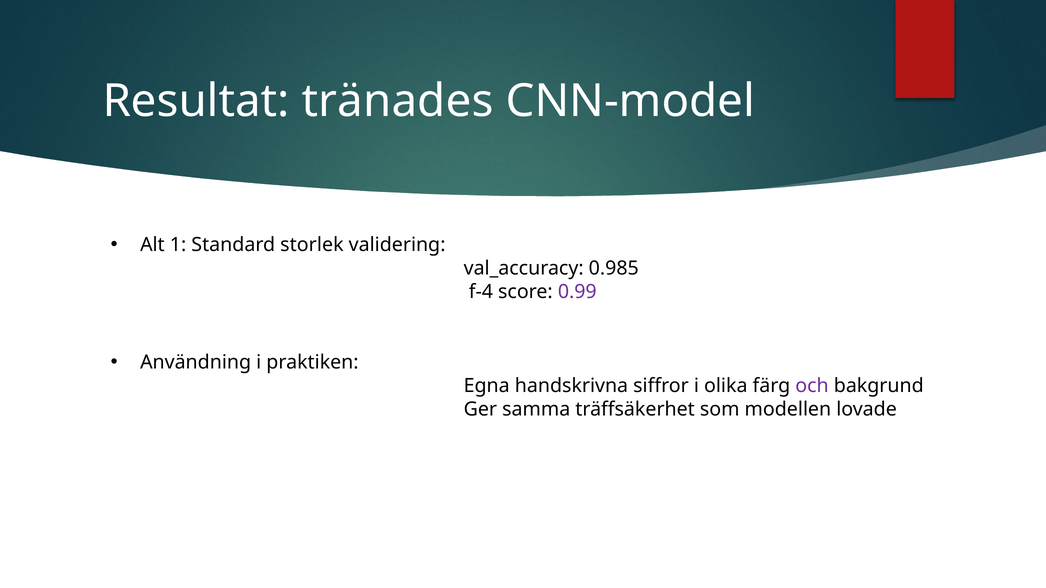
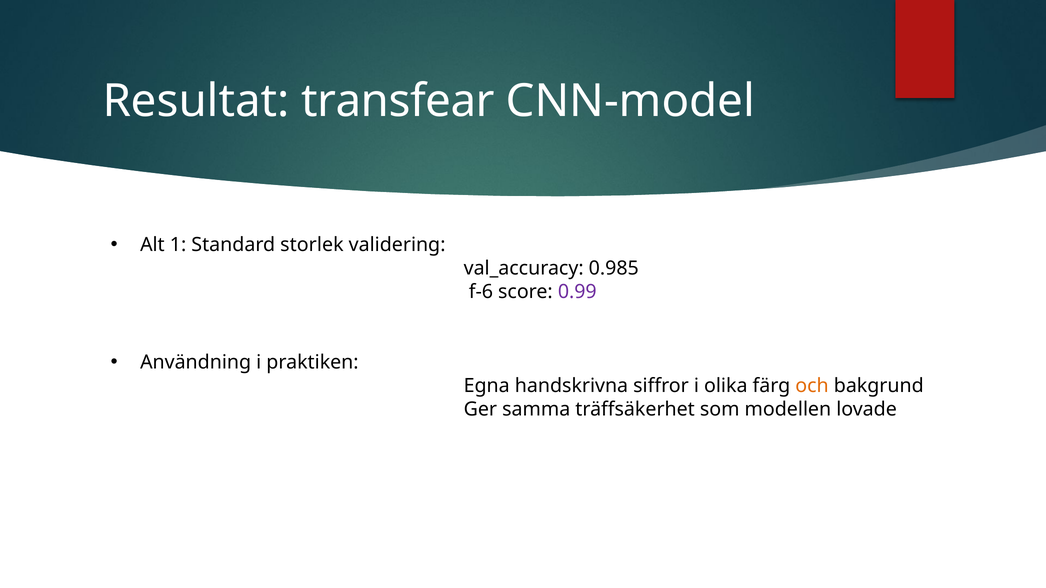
tränades: tränades -> transfear
f-4: f-4 -> f-6
och colour: purple -> orange
